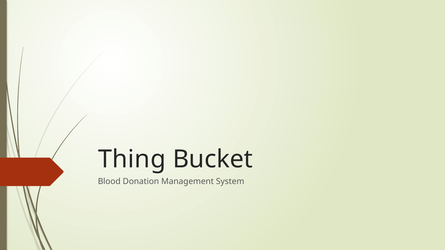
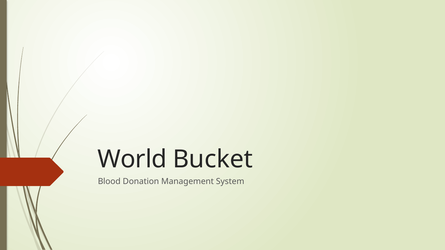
Thing: Thing -> World
